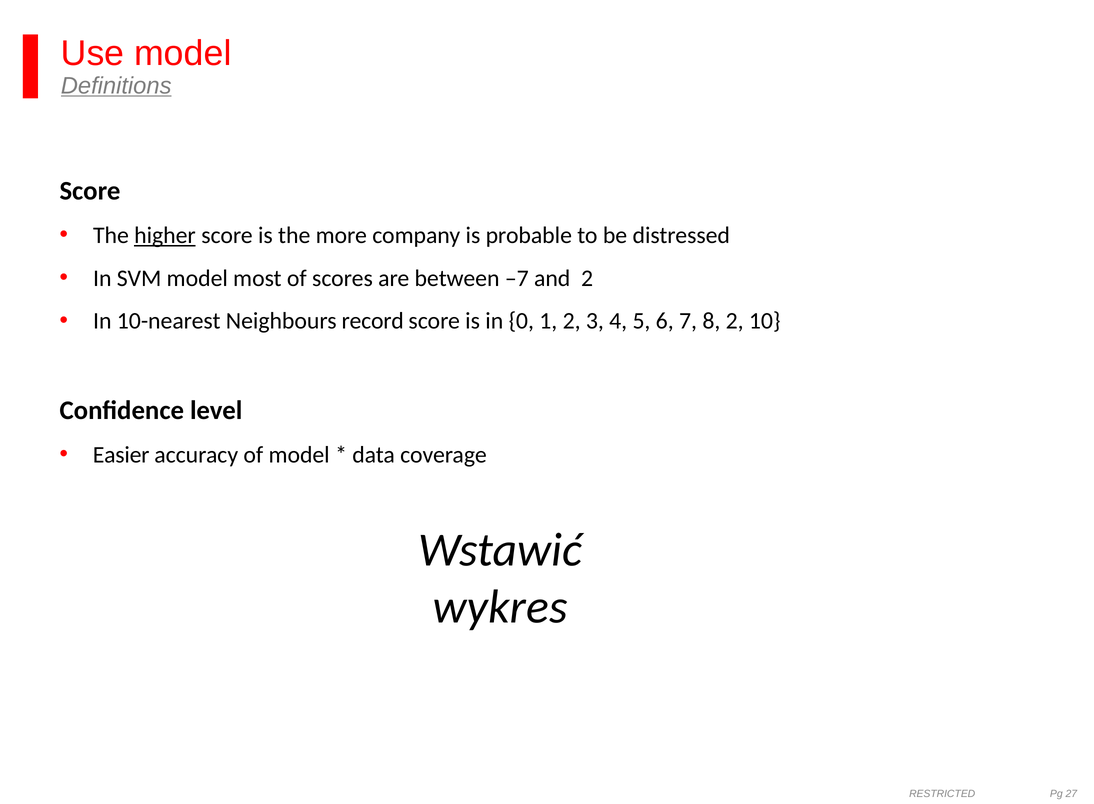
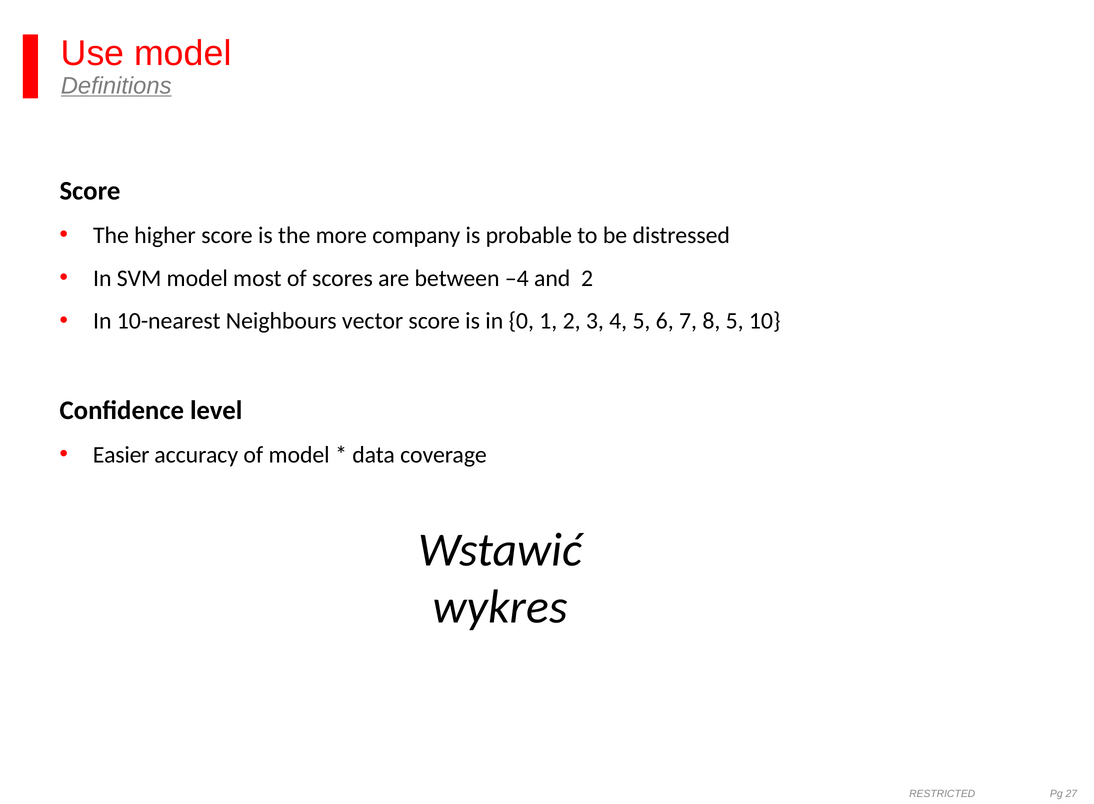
higher underline: present -> none
–7: –7 -> –4
record: record -> vector
8 2: 2 -> 5
